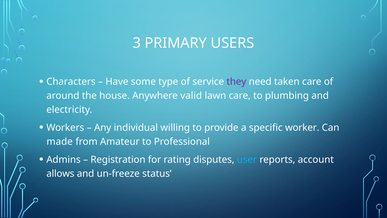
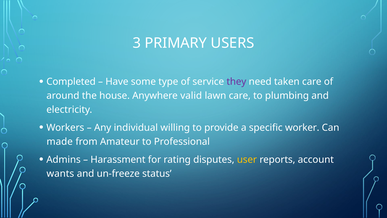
Characters: Characters -> Completed
Registration: Registration -> Harassment
user colour: light blue -> yellow
allows: allows -> wants
